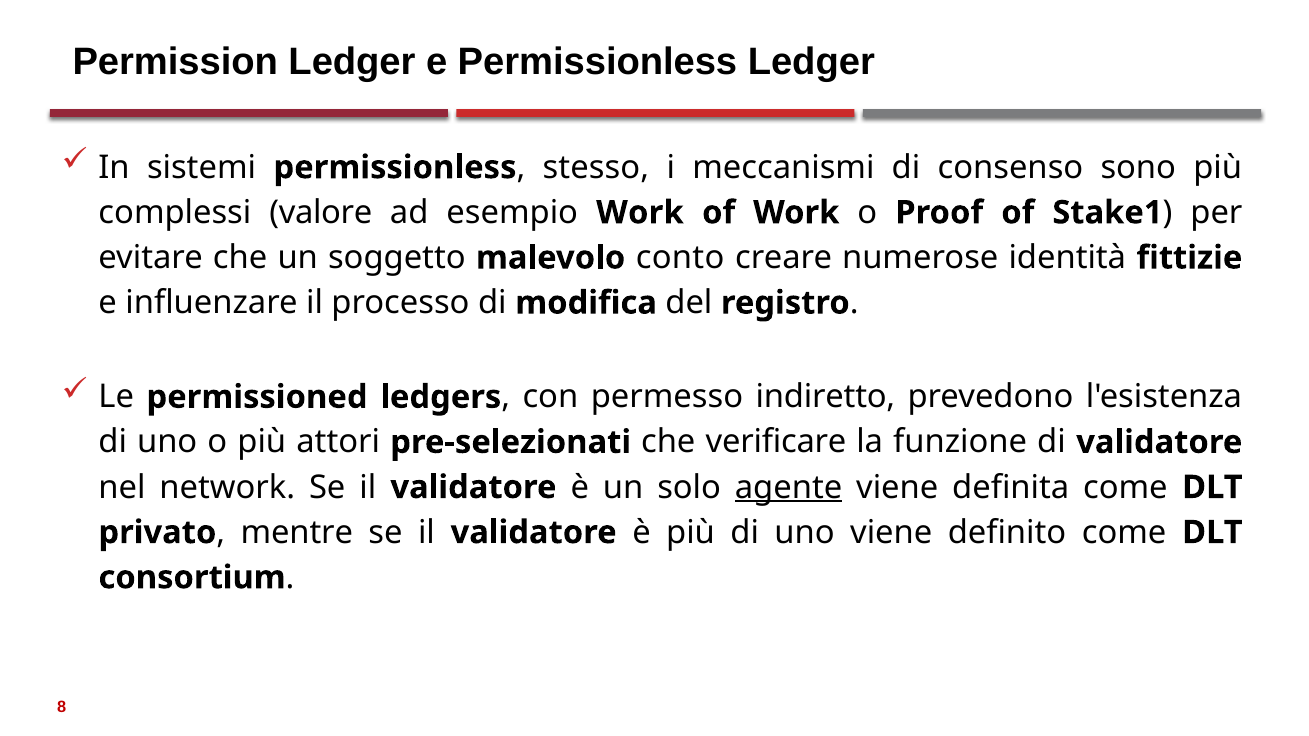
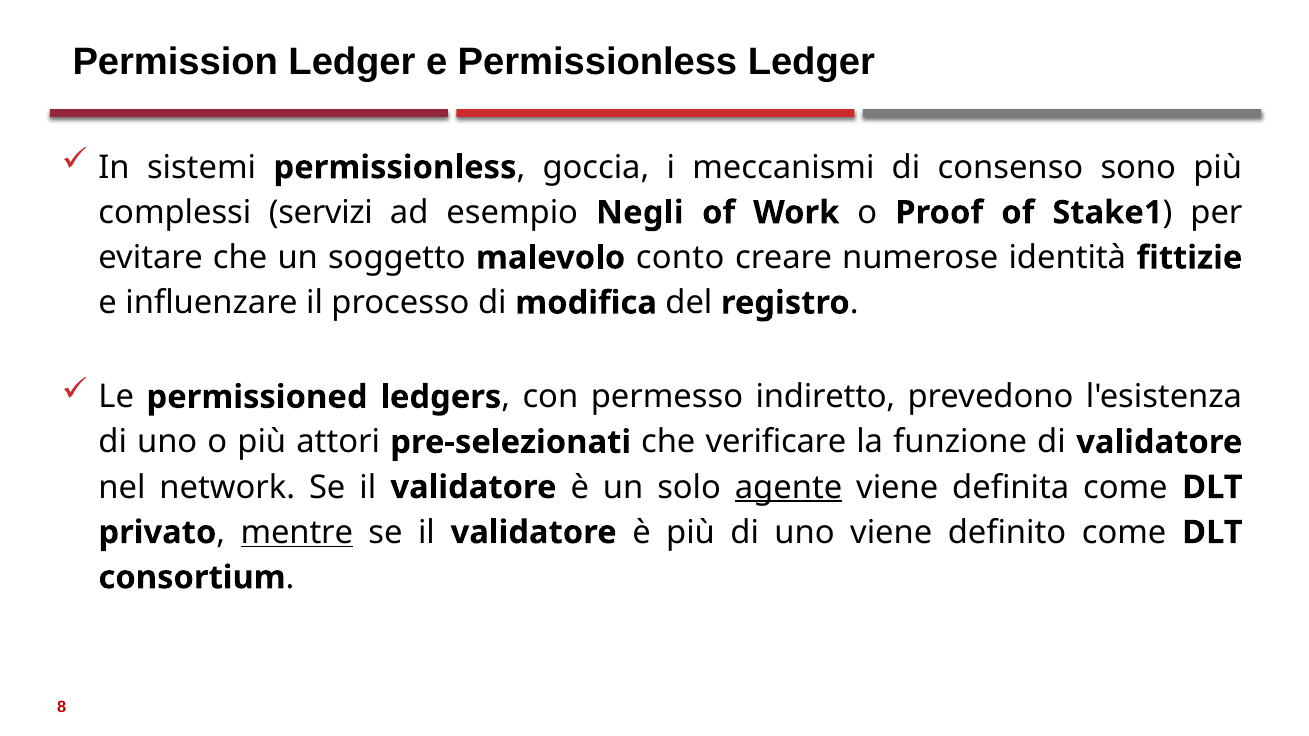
stesso: stesso -> goccia
valore: valore -> servizi
esempio Work: Work -> Negli
mentre underline: none -> present
